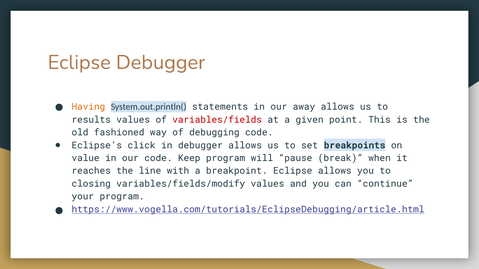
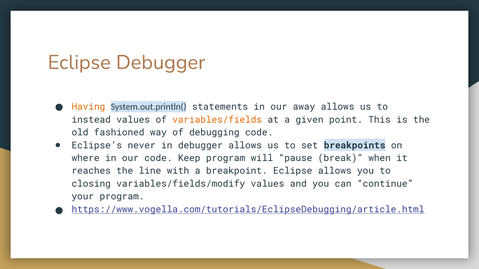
results: results -> instead
variables/fields colour: red -> orange
click: click -> never
value: value -> where
